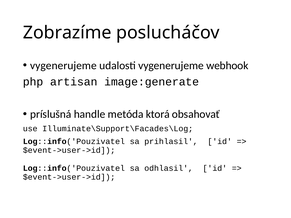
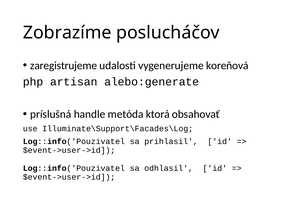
vygenerujeme at (63, 66): vygenerujeme -> zaregistrujeme
webhook: webhook -> koreňová
image:generate: image:generate -> alebo:generate
